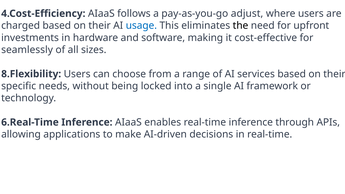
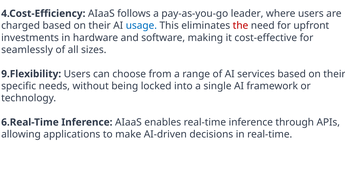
adjust: adjust -> leader
the colour: black -> red
8.Flexibility: 8.Flexibility -> 9.Flexibility
